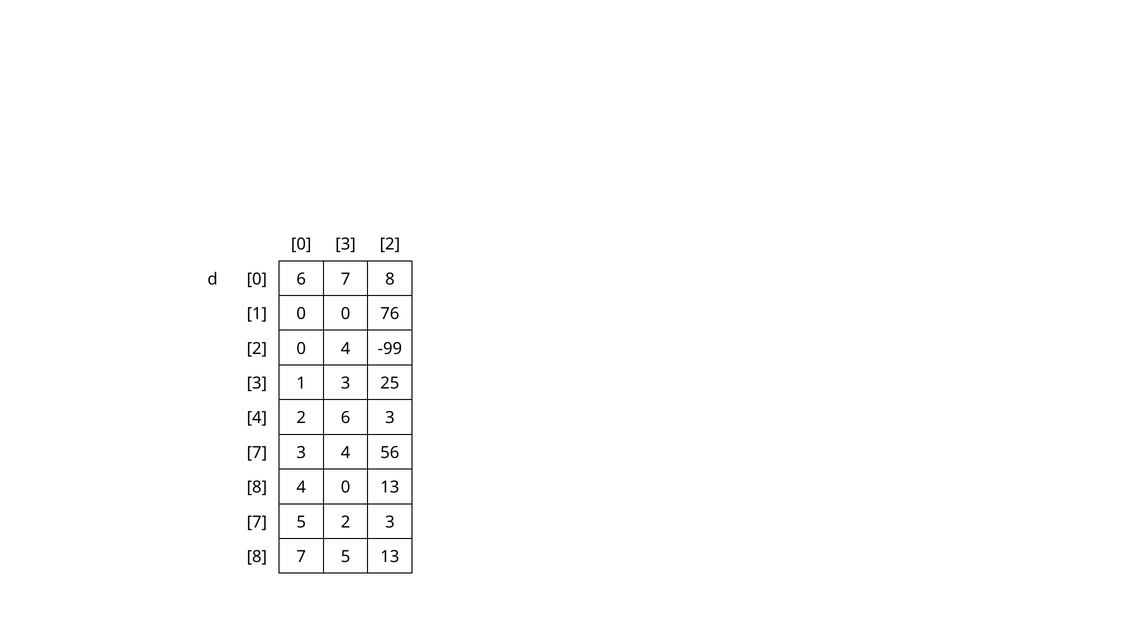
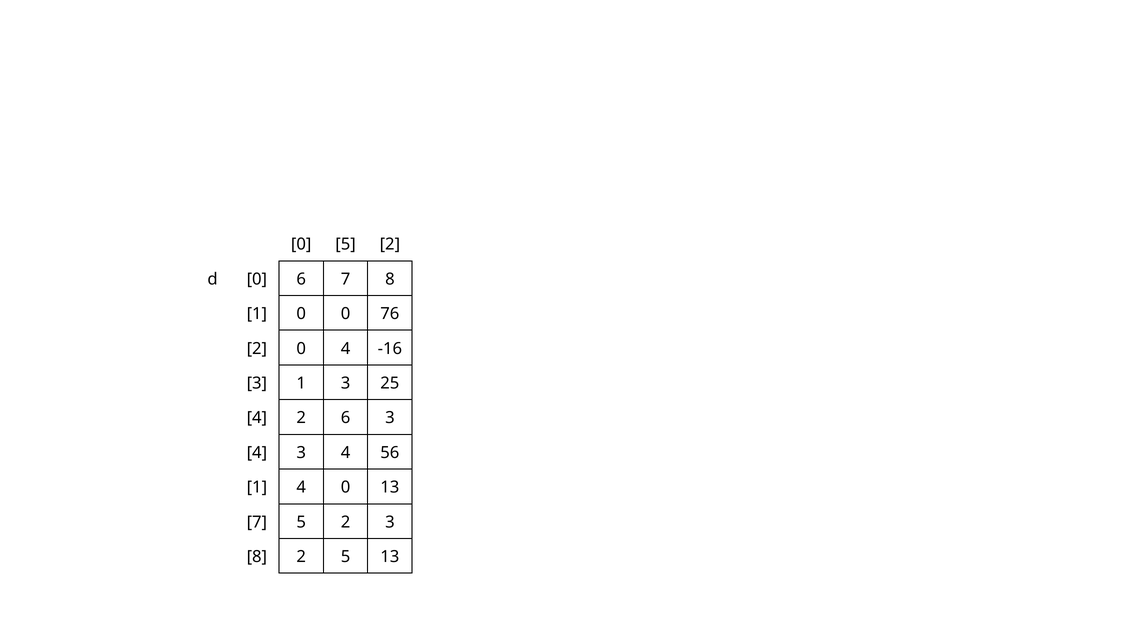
0 3: 3 -> 5
-99: -99 -> -16
7 at (257, 453): 7 -> 4
8 at (257, 488): 8 -> 1
8 7: 7 -> 2
